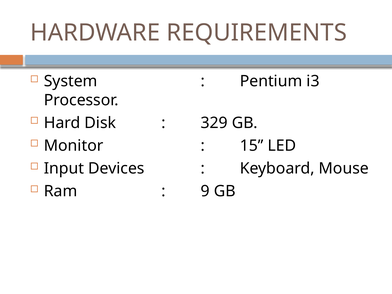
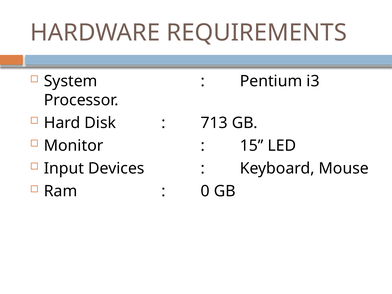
329: 329 -> 713
9: 9 -> 0
